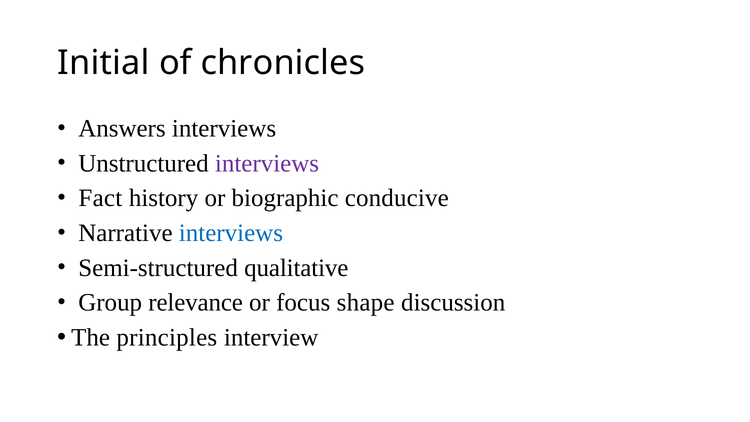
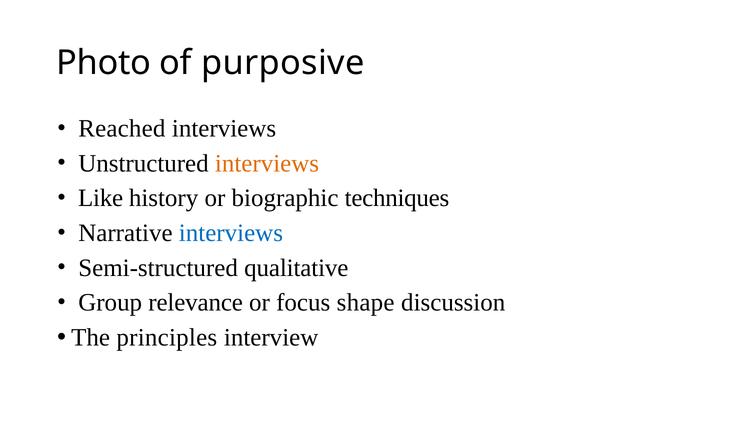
Initial: Initial -> Photo
chronicles: chronicles -> purposive
Answers: Answers -> Reached
interviews at (267, 163) colour: purple -> orange
Fact: Fact -> Like
conducive: conducive -> techniques
